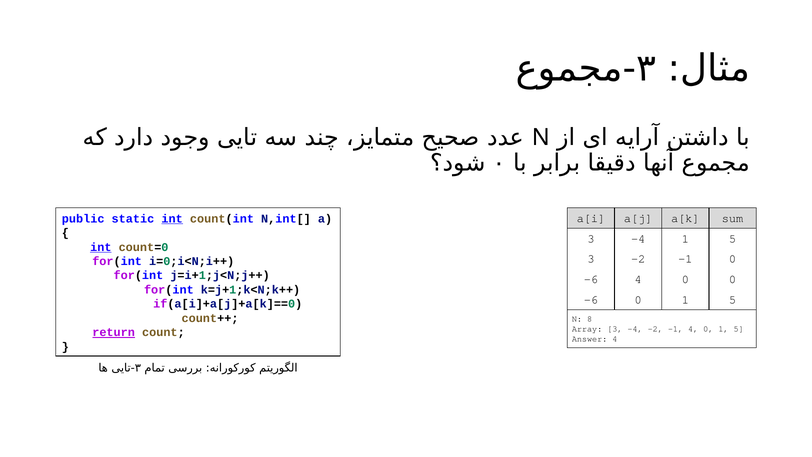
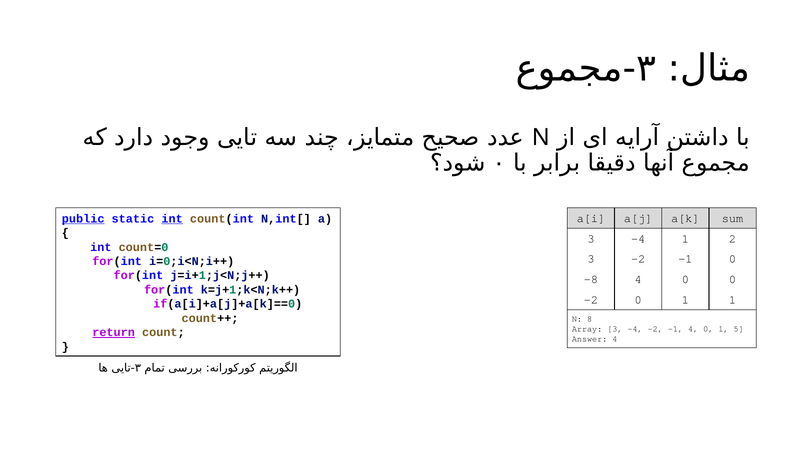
public underline: none -> present
-4 1 5: 5 -> 2
int at (101, 247) underline: present -> none
-6 at (591, 279): -6 -> -8
-6 at (591, 300): -6 -> -2
5 at (733, 300): 5 -> 1
